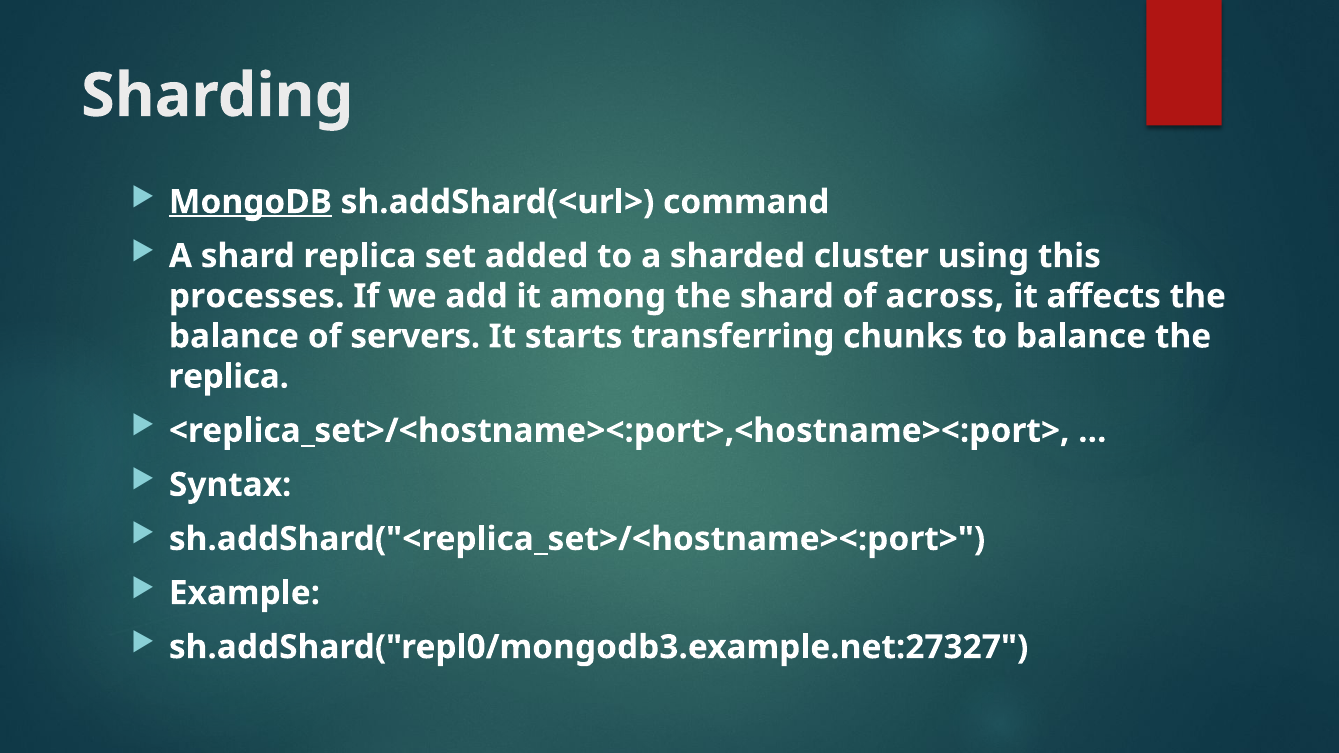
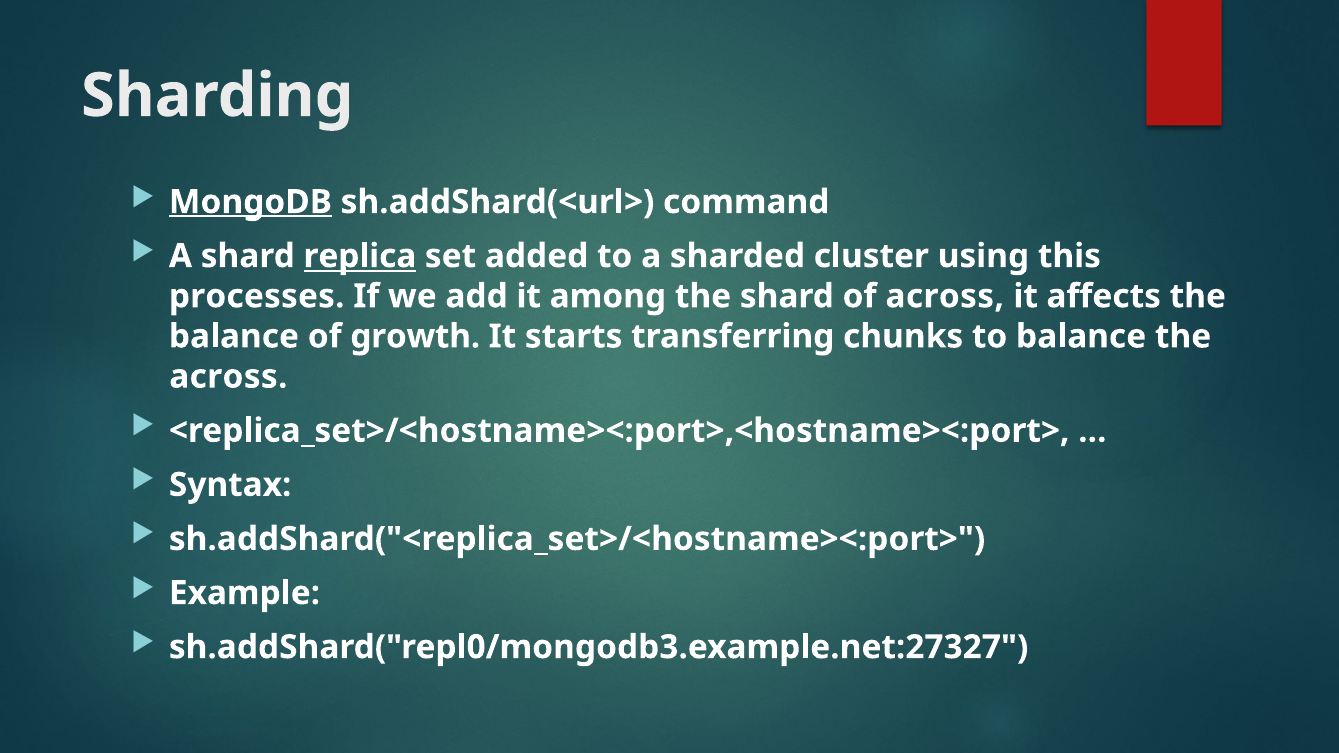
replica at (360, 256) underline: none -> present
servers: servers -> growth
replica at (229, 377): replica -> across
